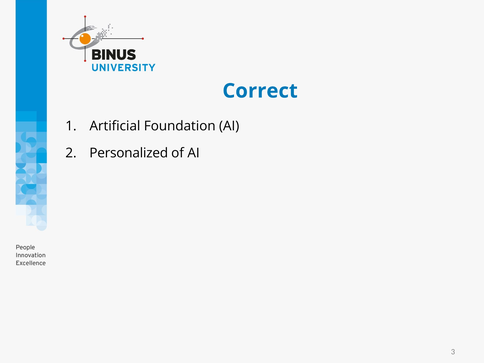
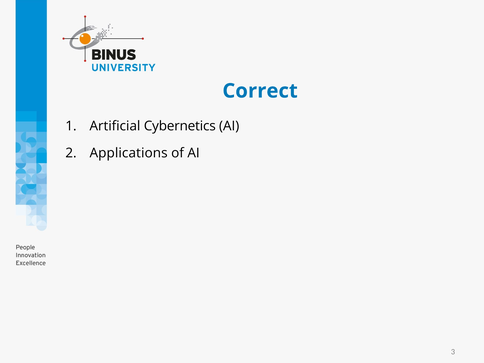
Foundation: Foundation -> Cybernetics
Personalized: Personalized -> Applications
